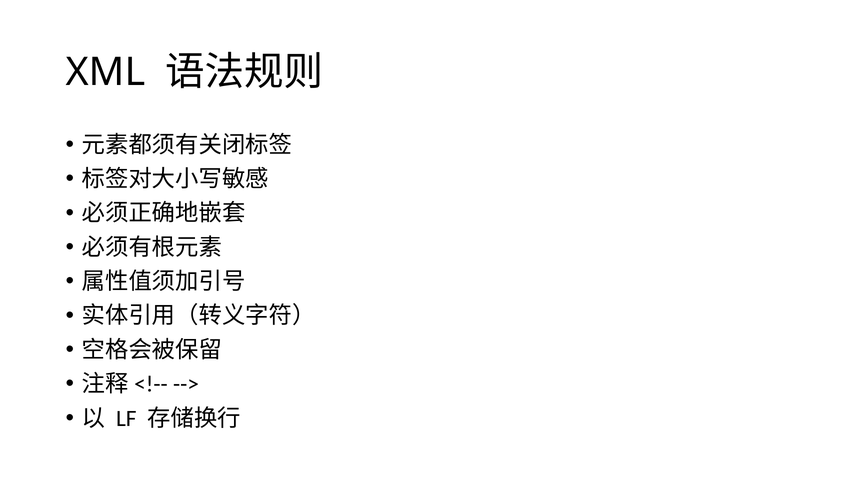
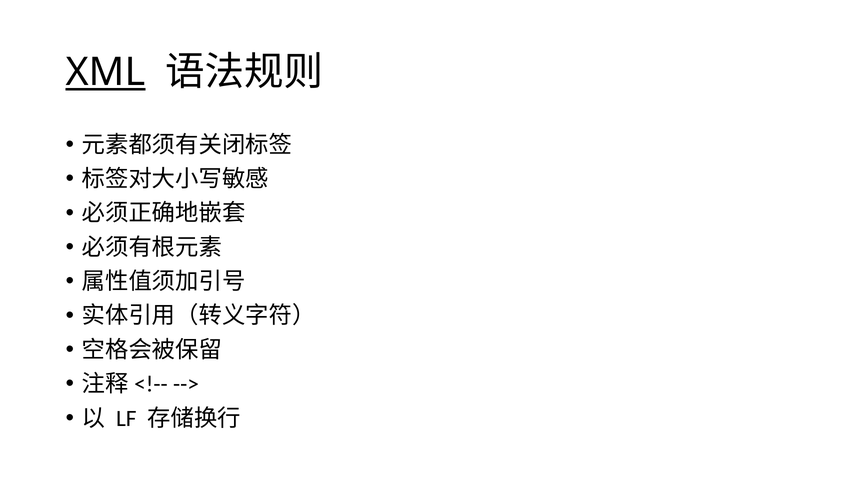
XML underline: none -> present
